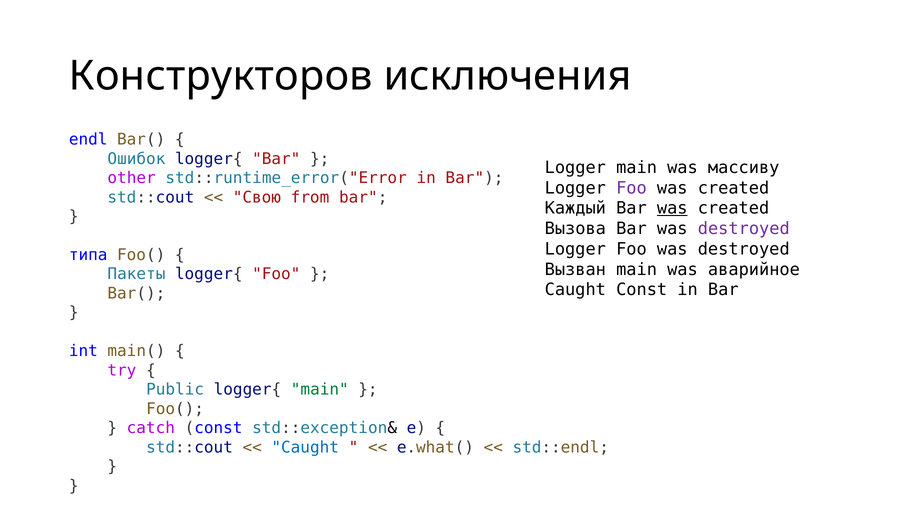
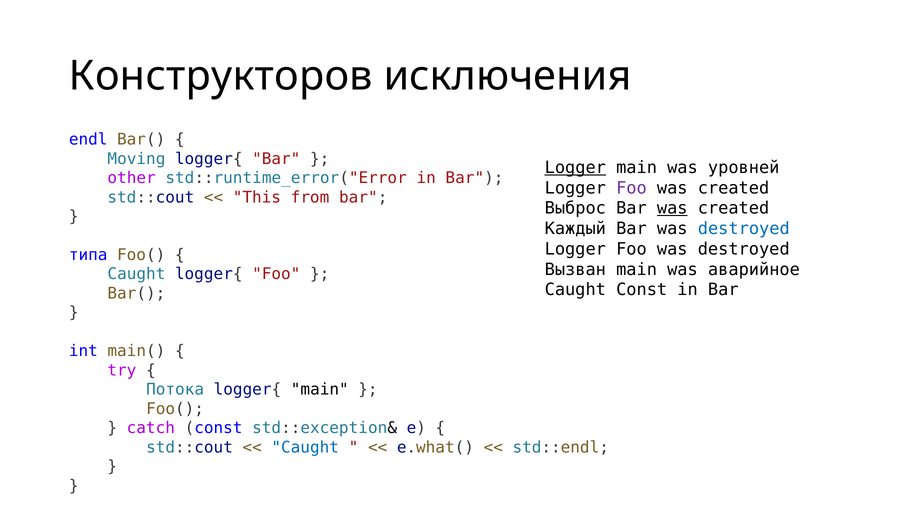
Ошибок: Ошибок -> Moving
Logger at (575, 168) underline: none -> present
массиву: массиву -> уровней
Свою: Свою -> This
Каждый: Каждый -> Выброс
Вызова: Вызова -> Каждый
destroyed at (744, 229) colour: purple -> blue
Пакеты at (136, 274): Пакеты -> Caught
Public: Public -> Потока
main at (320, 390) colour: green -> black
